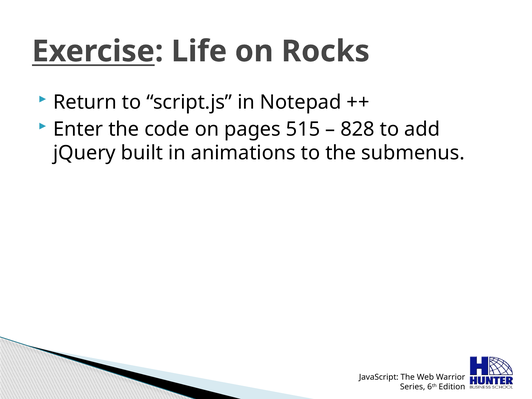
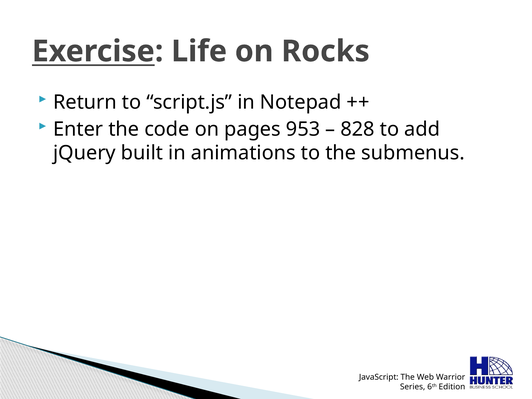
515: 515 -> 953
